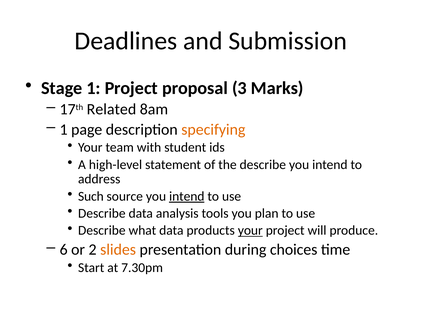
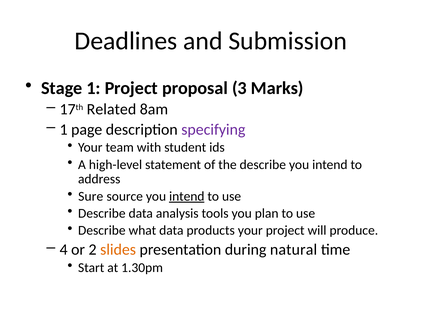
specifying colour: orange -> purple
Such: Such -> Sure
your at (250, 230) underline: present -> none
6: 6 -> 4
choices: choices -> natural
7.30pm: 7.30pm -> 1.30pm
